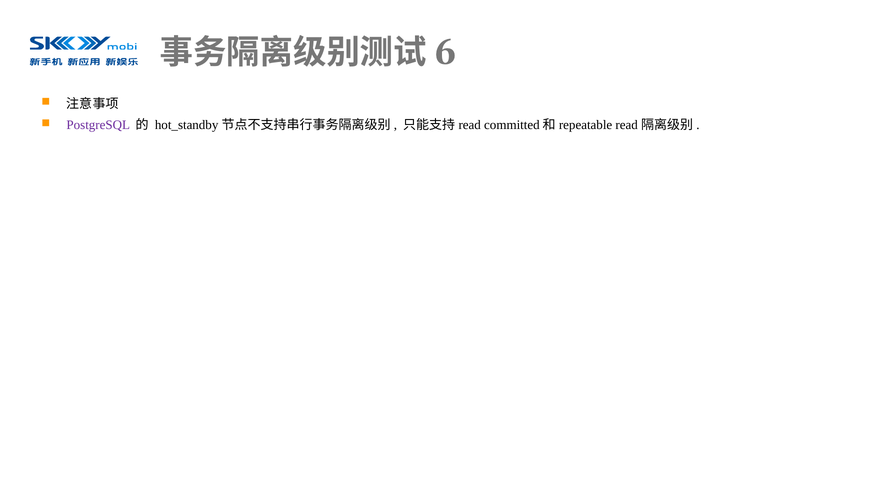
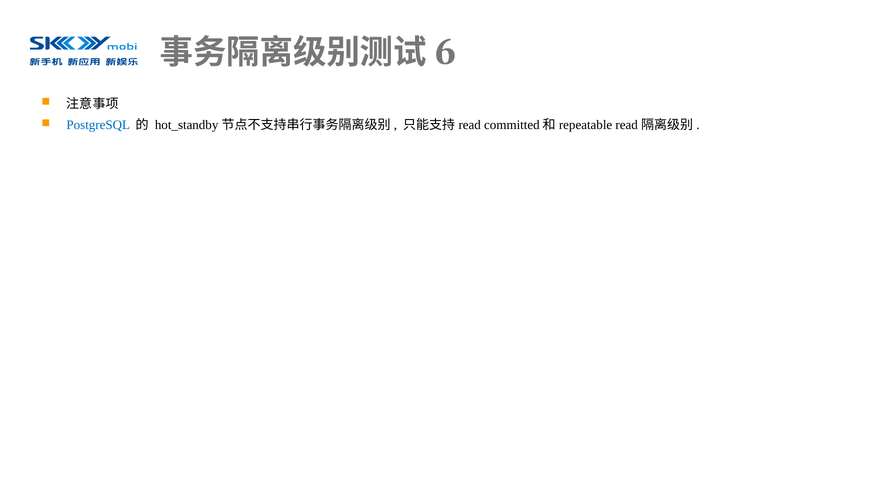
PostgreSQL colour: purple -> blue
